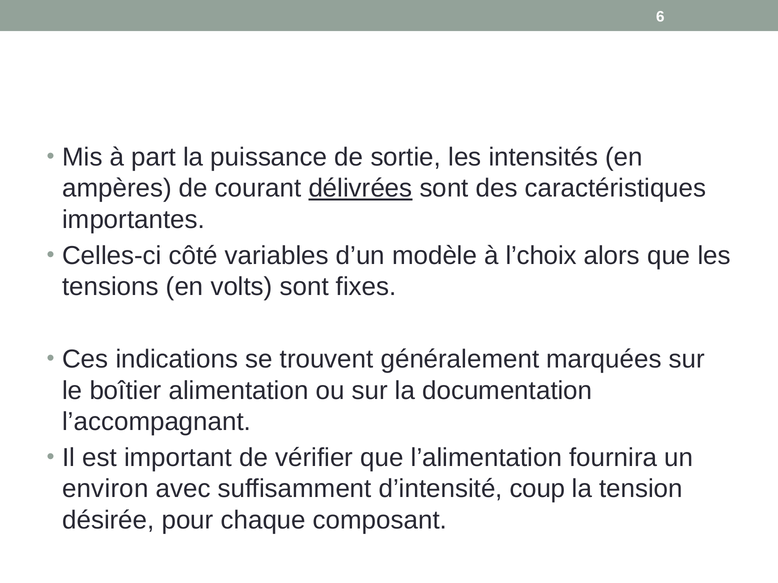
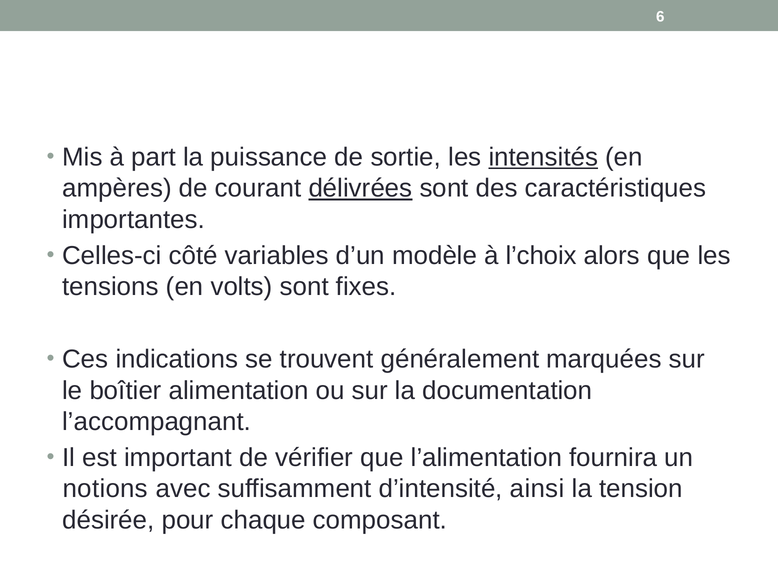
intensités underline: none -> present
environ: environ -> notions
coup: coup -> ainsi
